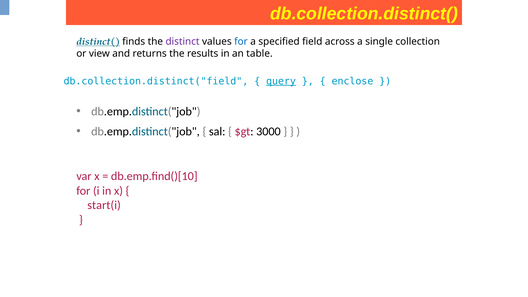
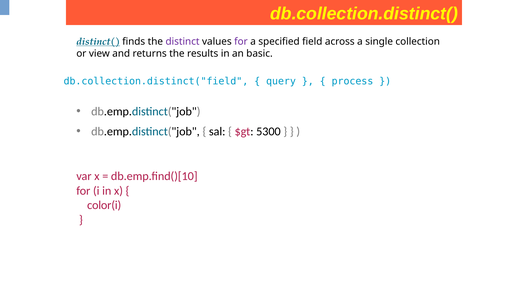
for at (241, 42) colour: blue -> purple
table: table -> basic
query underline: present -> none
enclose: enclose -> process
3000: 3000 -> 5300
start(i: start(i -> color(i
